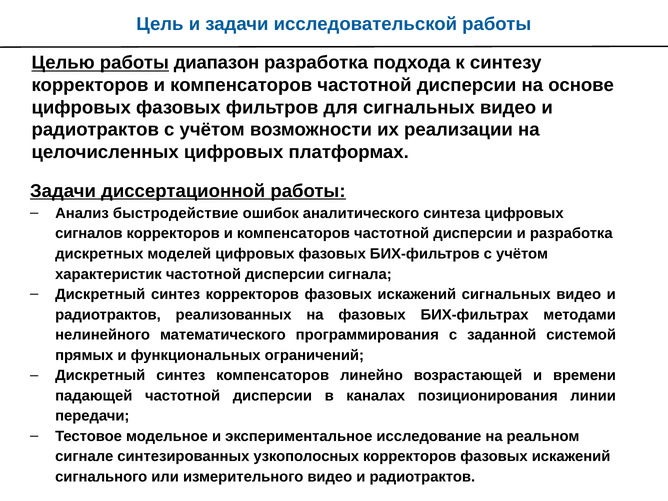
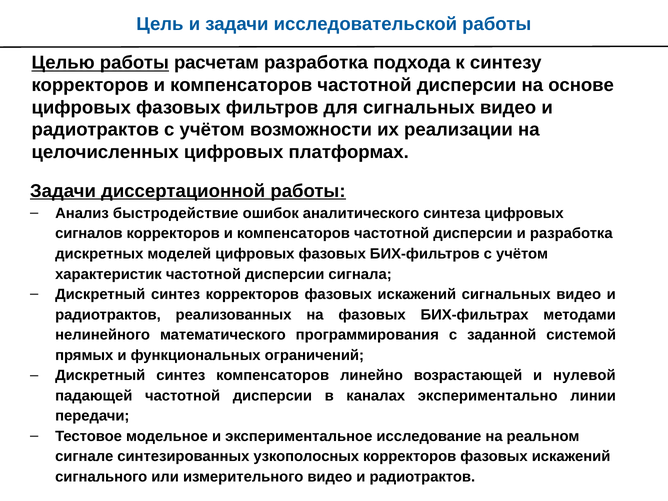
диапазон: диапазон -> расчетам
времени: времени -> нулевой
позиционирования: позиционирования -> экспериментально
